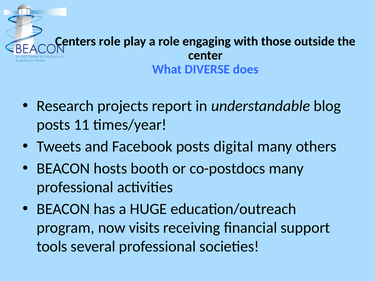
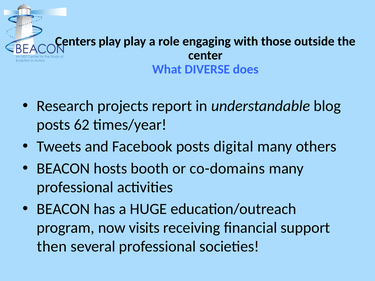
Centers role: role -> play
11: 11 -> 62
co-postdocs: co-postdocs -> co-domains
tools: tools -> then
